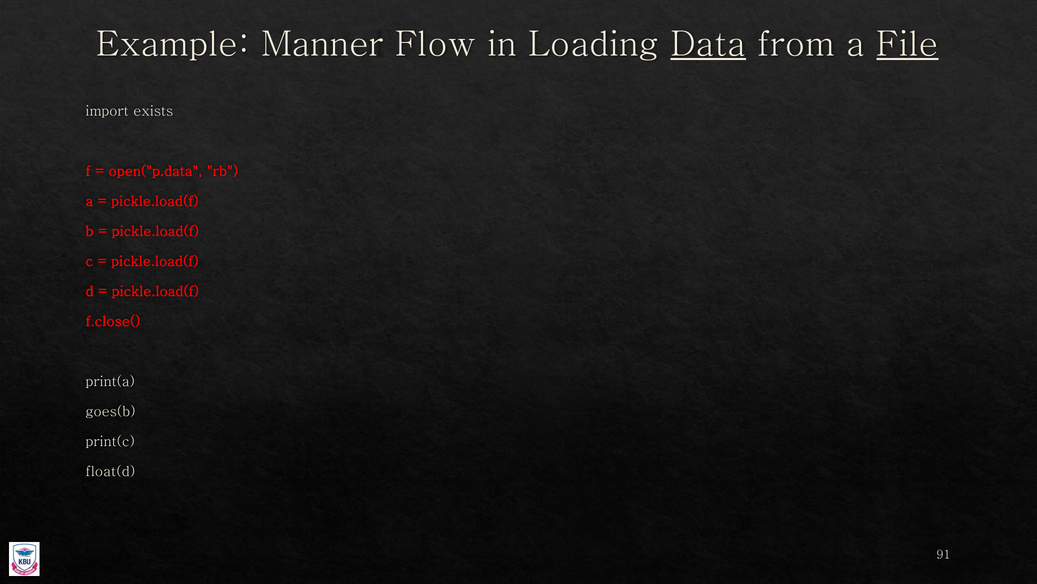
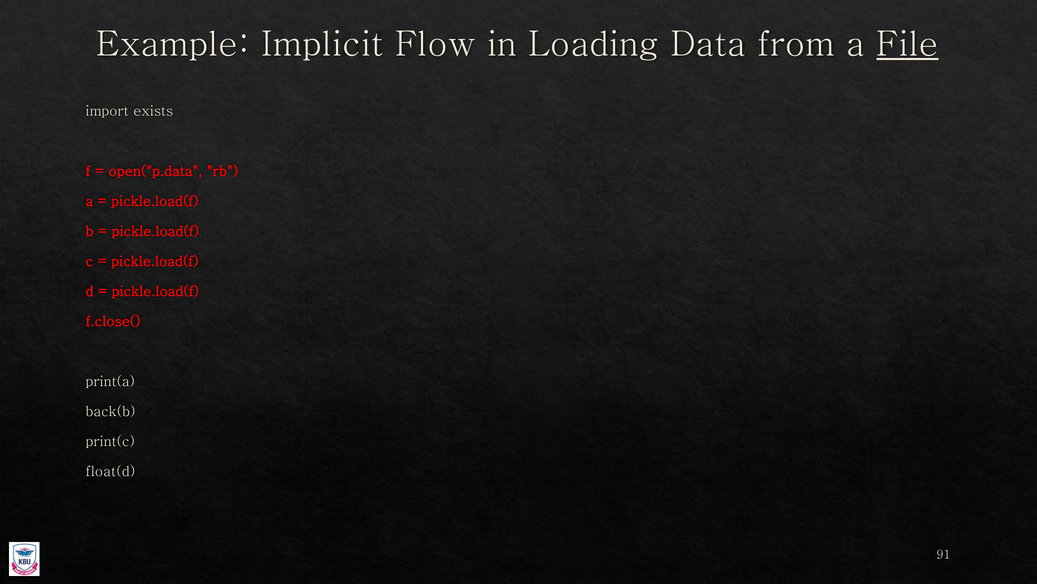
Manner: Manner -> Implicit
Data underline: present -> none
goes(b: goes(b -> back(b
